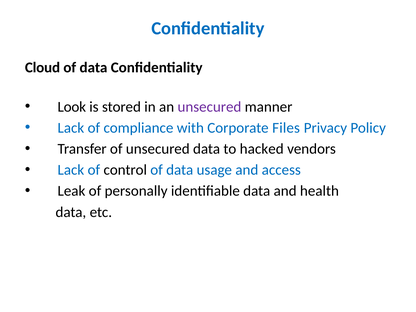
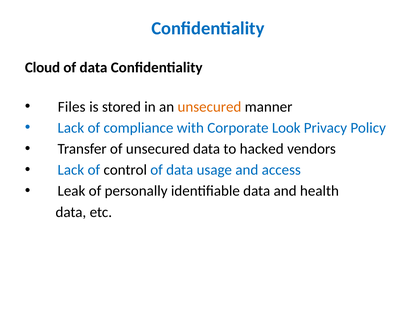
Look: Look -> Files
unsecured at (209, 107) colour: purple -> orange
Files: Files -> Look
